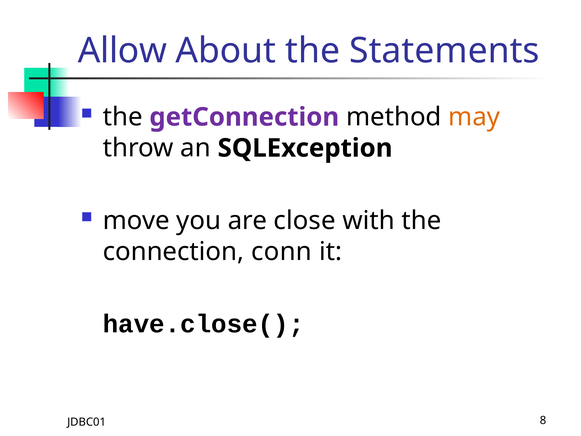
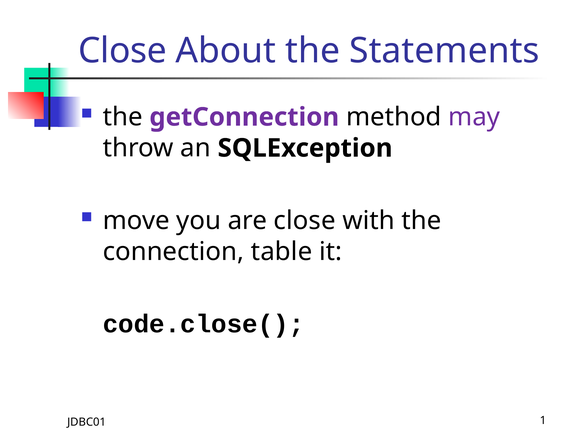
Allow at (122, 51): Allow -> Close
may colour: orange -> purple
conn: conn -> table
have.close(: have.close( -> code.close(
8: 8 -> 1
